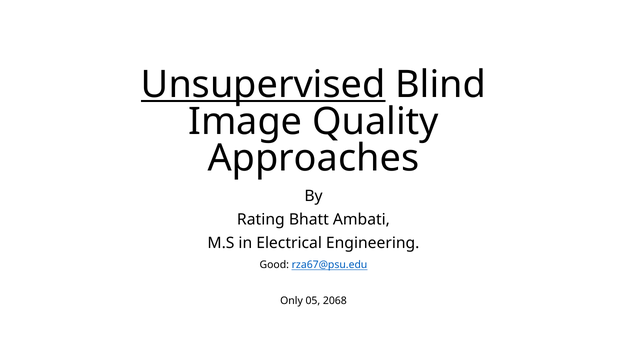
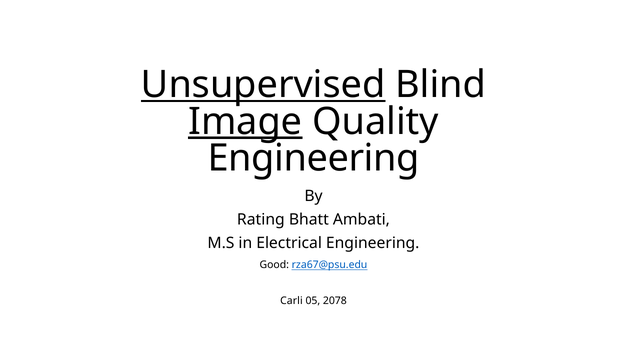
Image underline: none -> present
Approaches at (313, 158): Approaches -> Engineering
Only: Only -> Carli
2068: 2068 -> 2078
